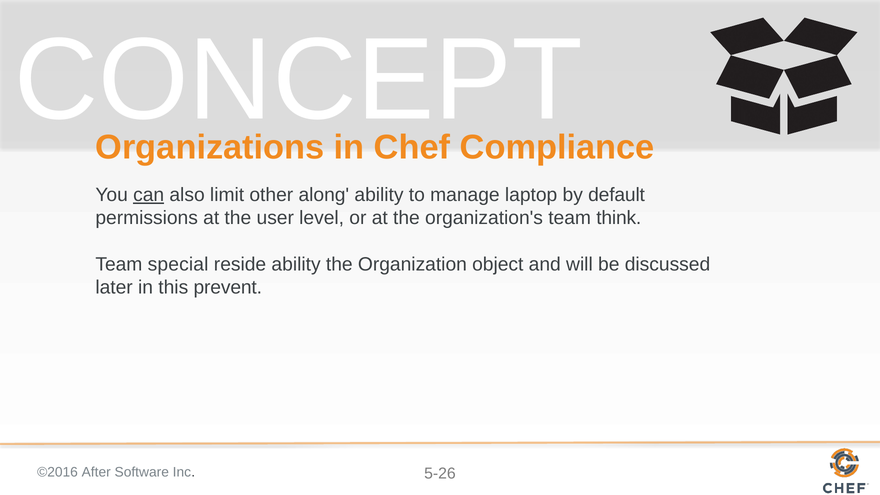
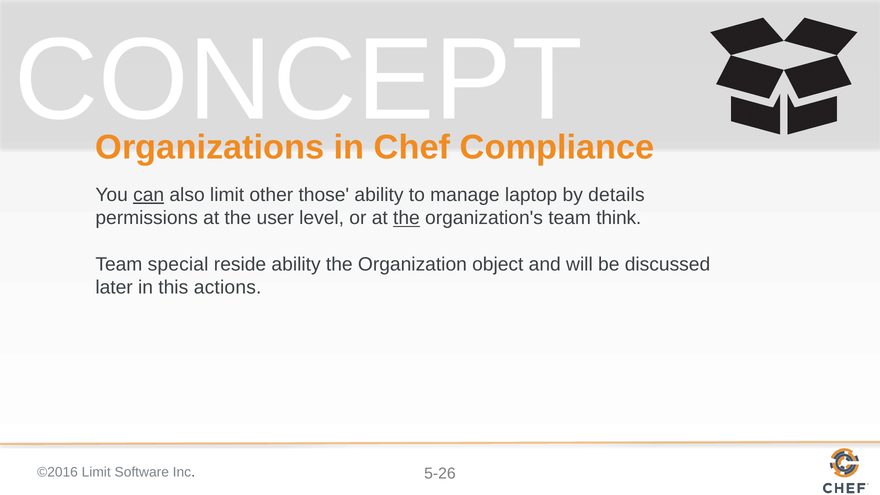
along: along -> those
default: default -> details
the at (406, 218) underline: none -> present
prevent: prevent -> actions
After at (96, 472): After -> Limit
